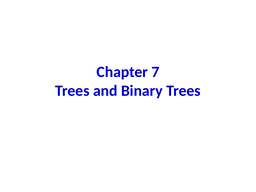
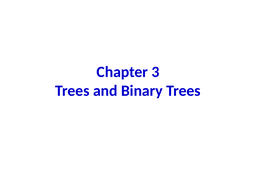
7: 7 -> 3
